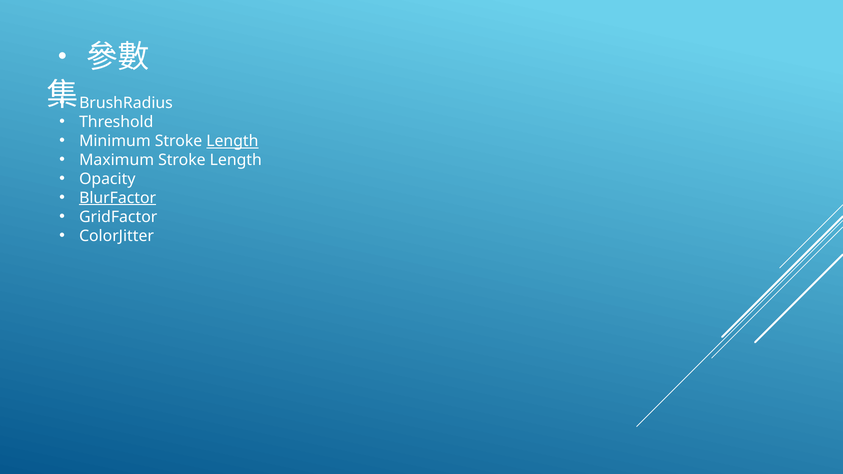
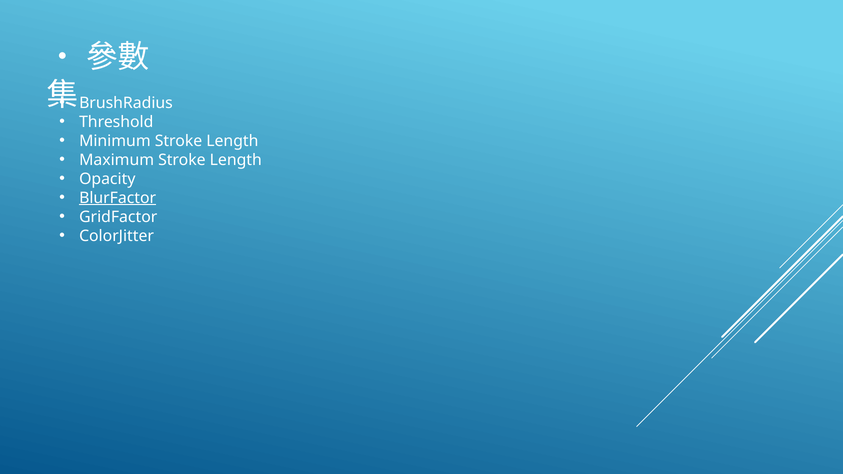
Length at (232, 141) underline: present -> none
